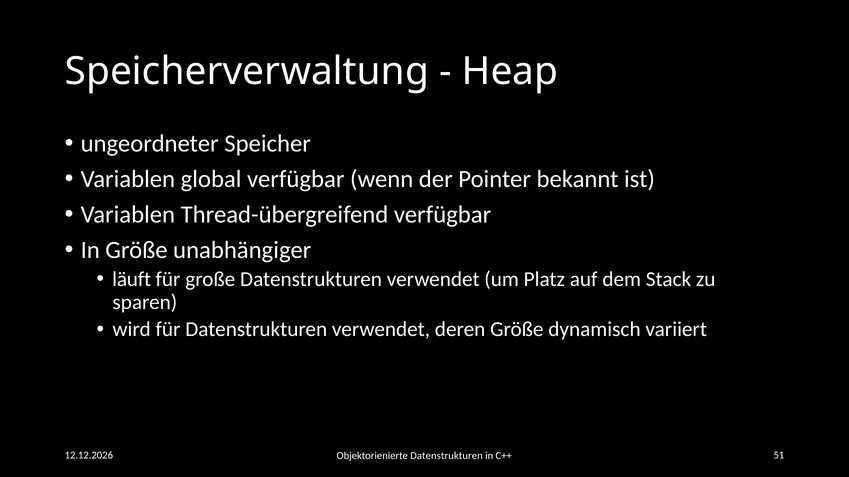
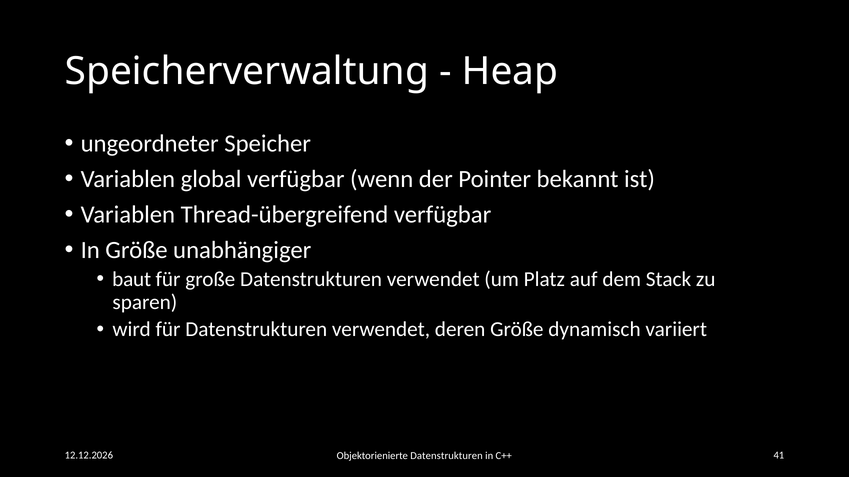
läuft: läuft -> baut
51: 51 -> 41
